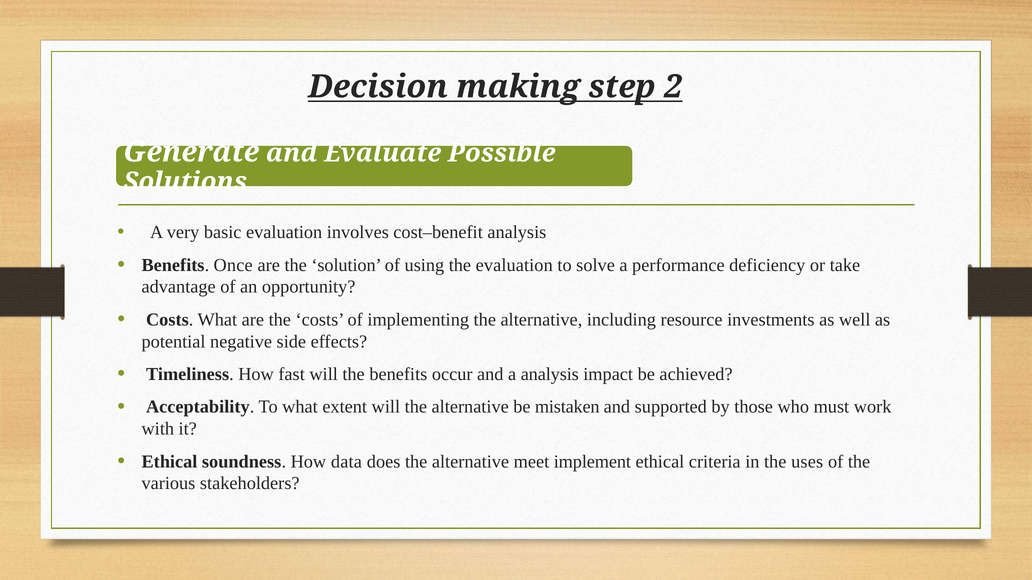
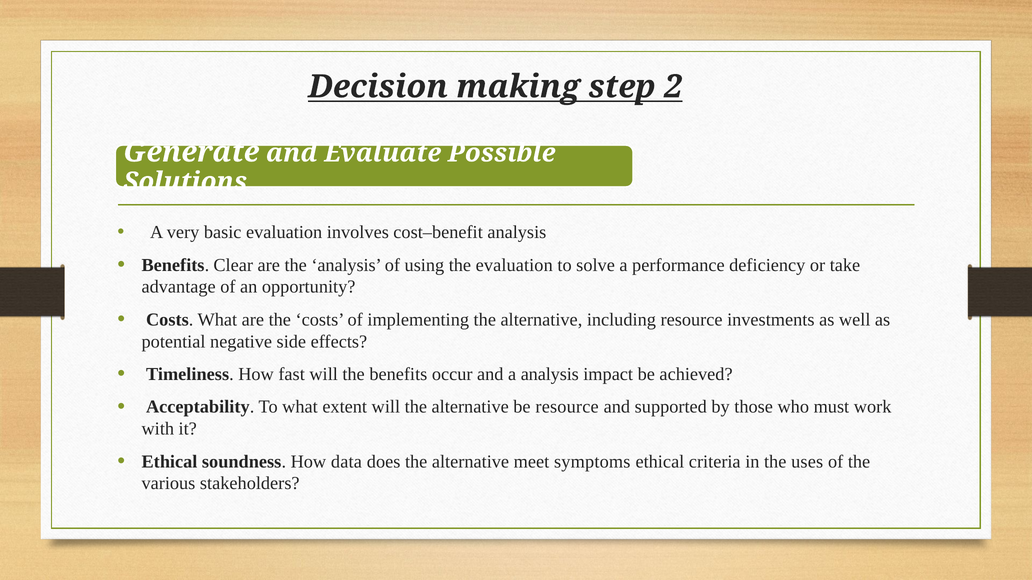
Once: Once -> Clear
the solution: solution -> analysis
be mistaken: mistaken -> resource
implement: implement -> symptoms
